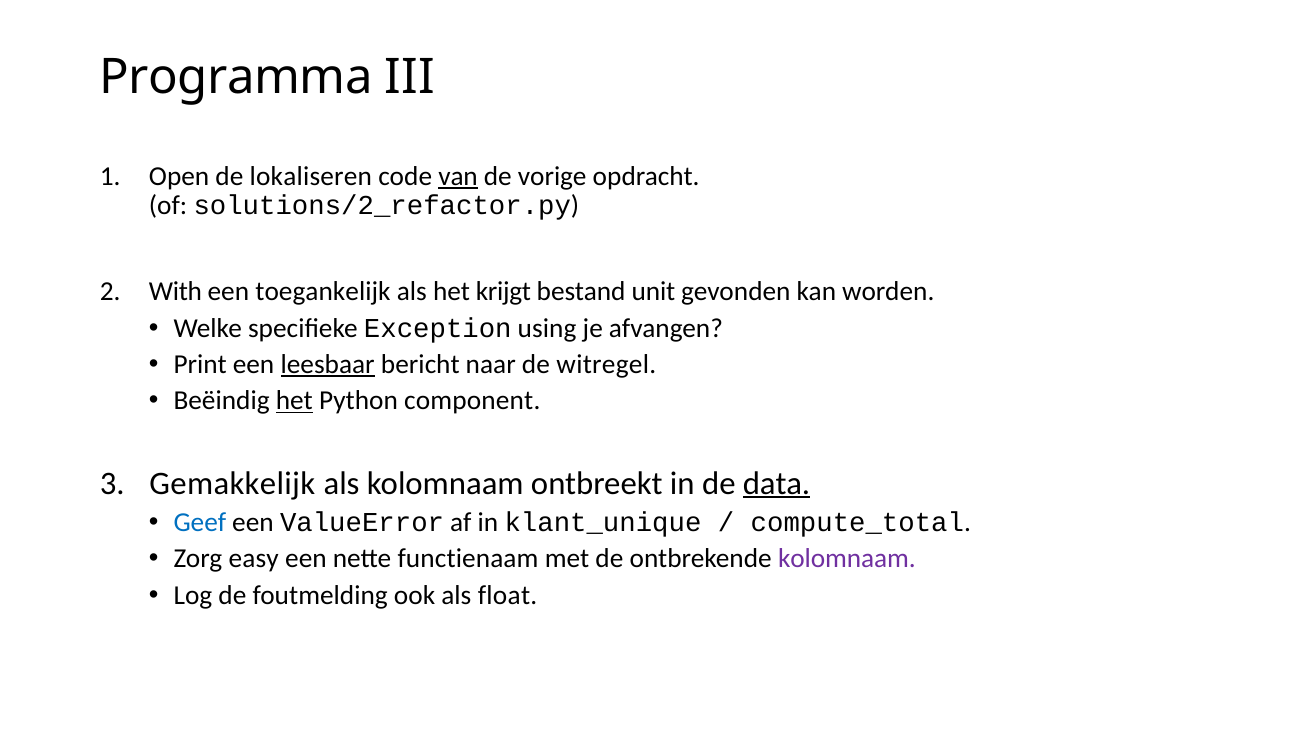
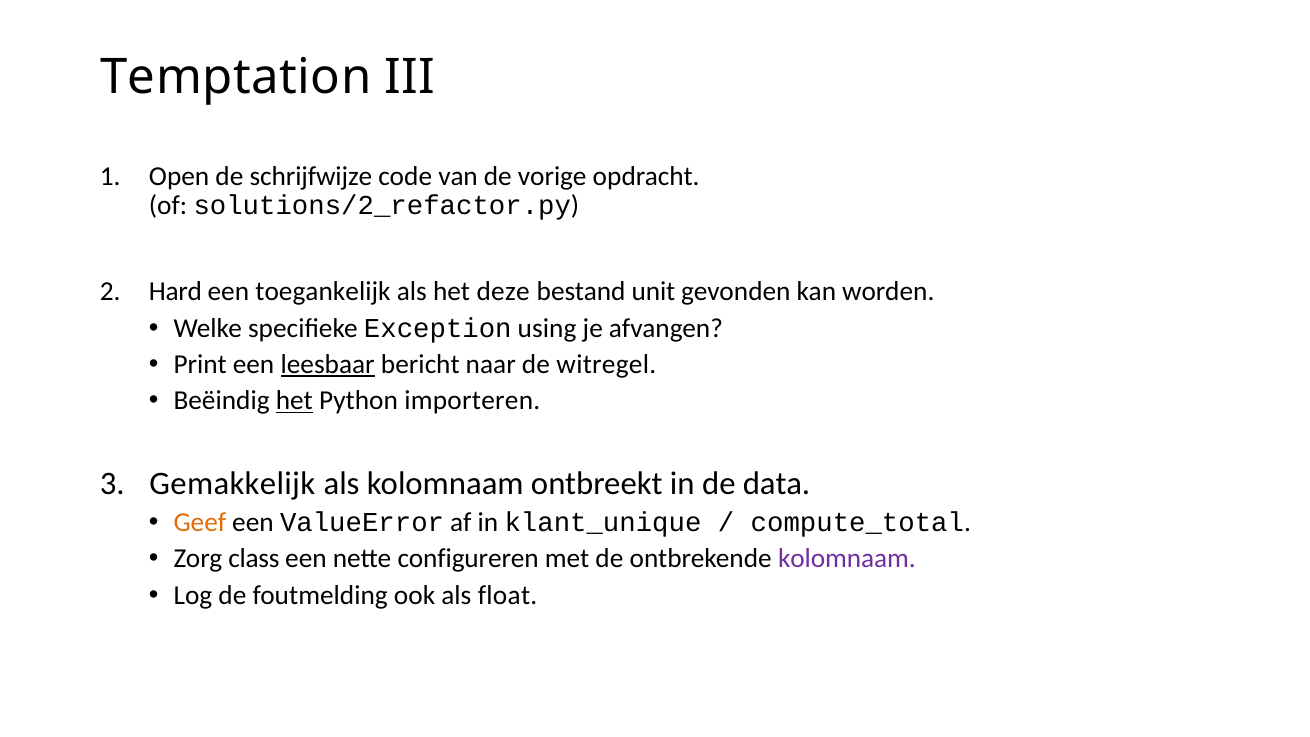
Programma: Programma -> Temptation
lokaliseren: lokaliseren -> schrijfwijze
van underline: present -> none
With: With -> Hard
krijgt: krijgt -> deze
component: component -> importeren
data underline: present -> none
Geef colour: blue -> orange
easy: easy -> class
functienaam: functienaam -> configureren
